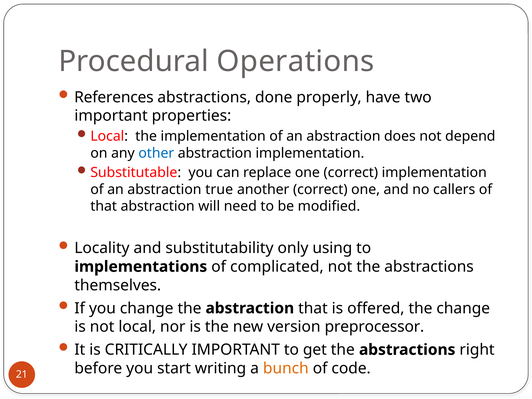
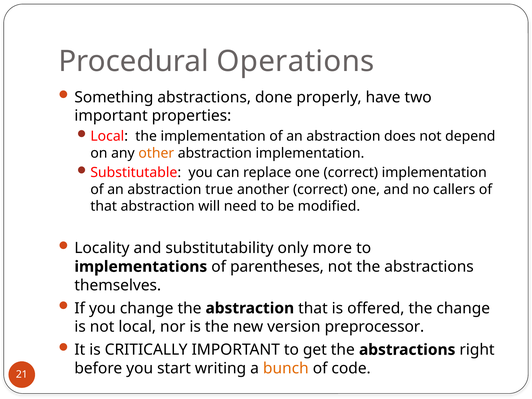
References: References -> Something
other colour: blue -> orange
using: using -> more
complicated: complicated -> parentheses
